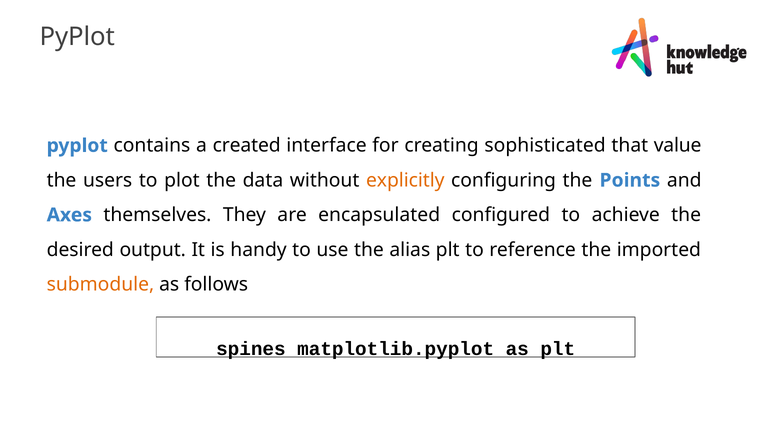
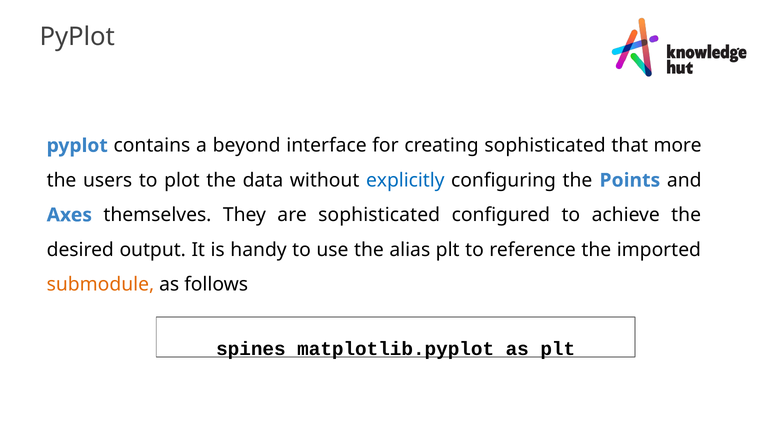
created: created -> beyond
value: value -> more
explicitly colour: orange -> blue
are encapsulated: encapsulated -> sophisticated
